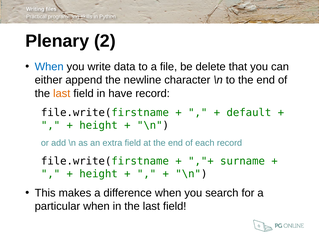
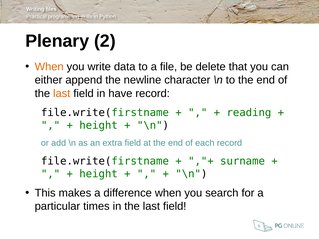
When at (49, 67) colour: blue -> orange
default: default -> reading
particular when: when -> times
